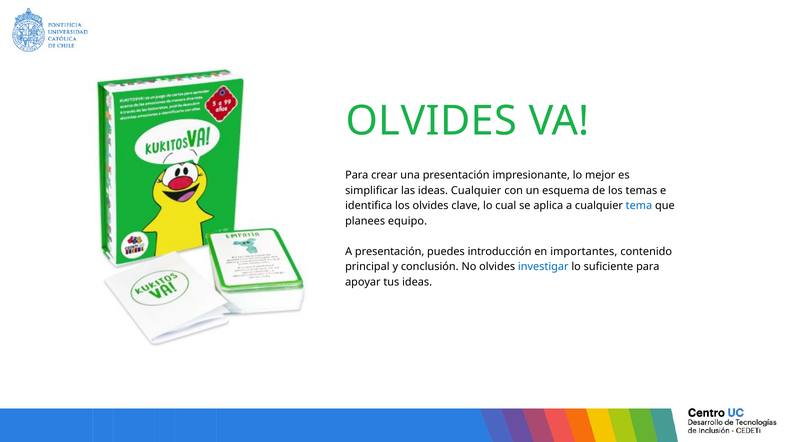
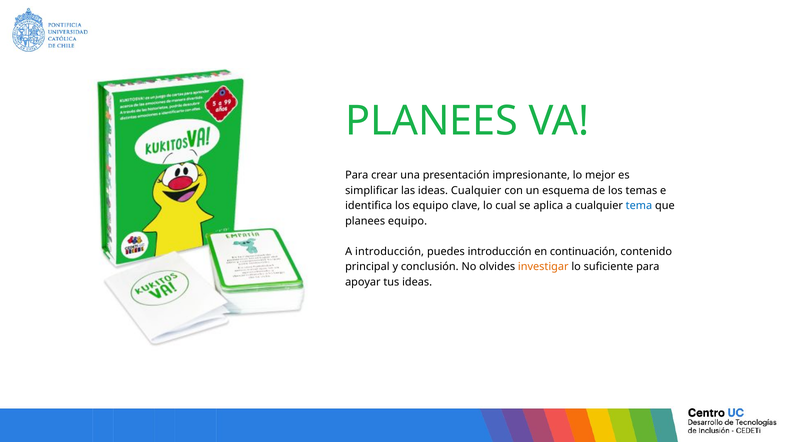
OLVIDES at (431, 121): OLVIDES -> PLANEES
los olvides: olvides -> equipo
A presentación: presentación -> introducción
importantes: importantes -> continuación
investigar colour: blue -> orange
